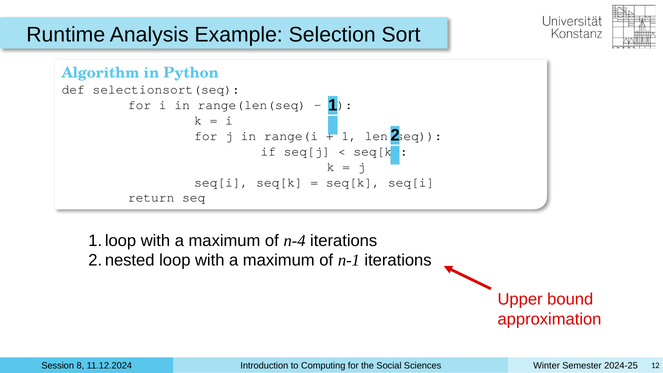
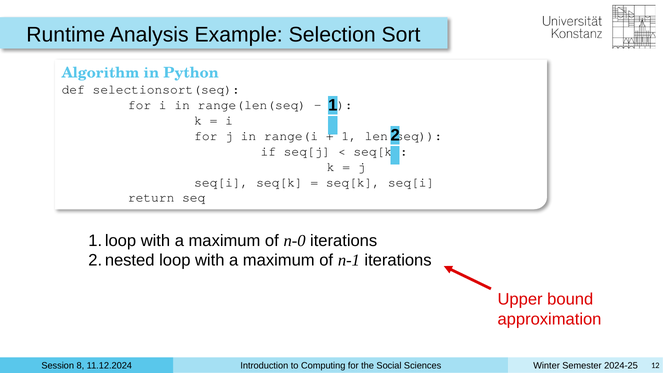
n-4: n-4 -> n-0
